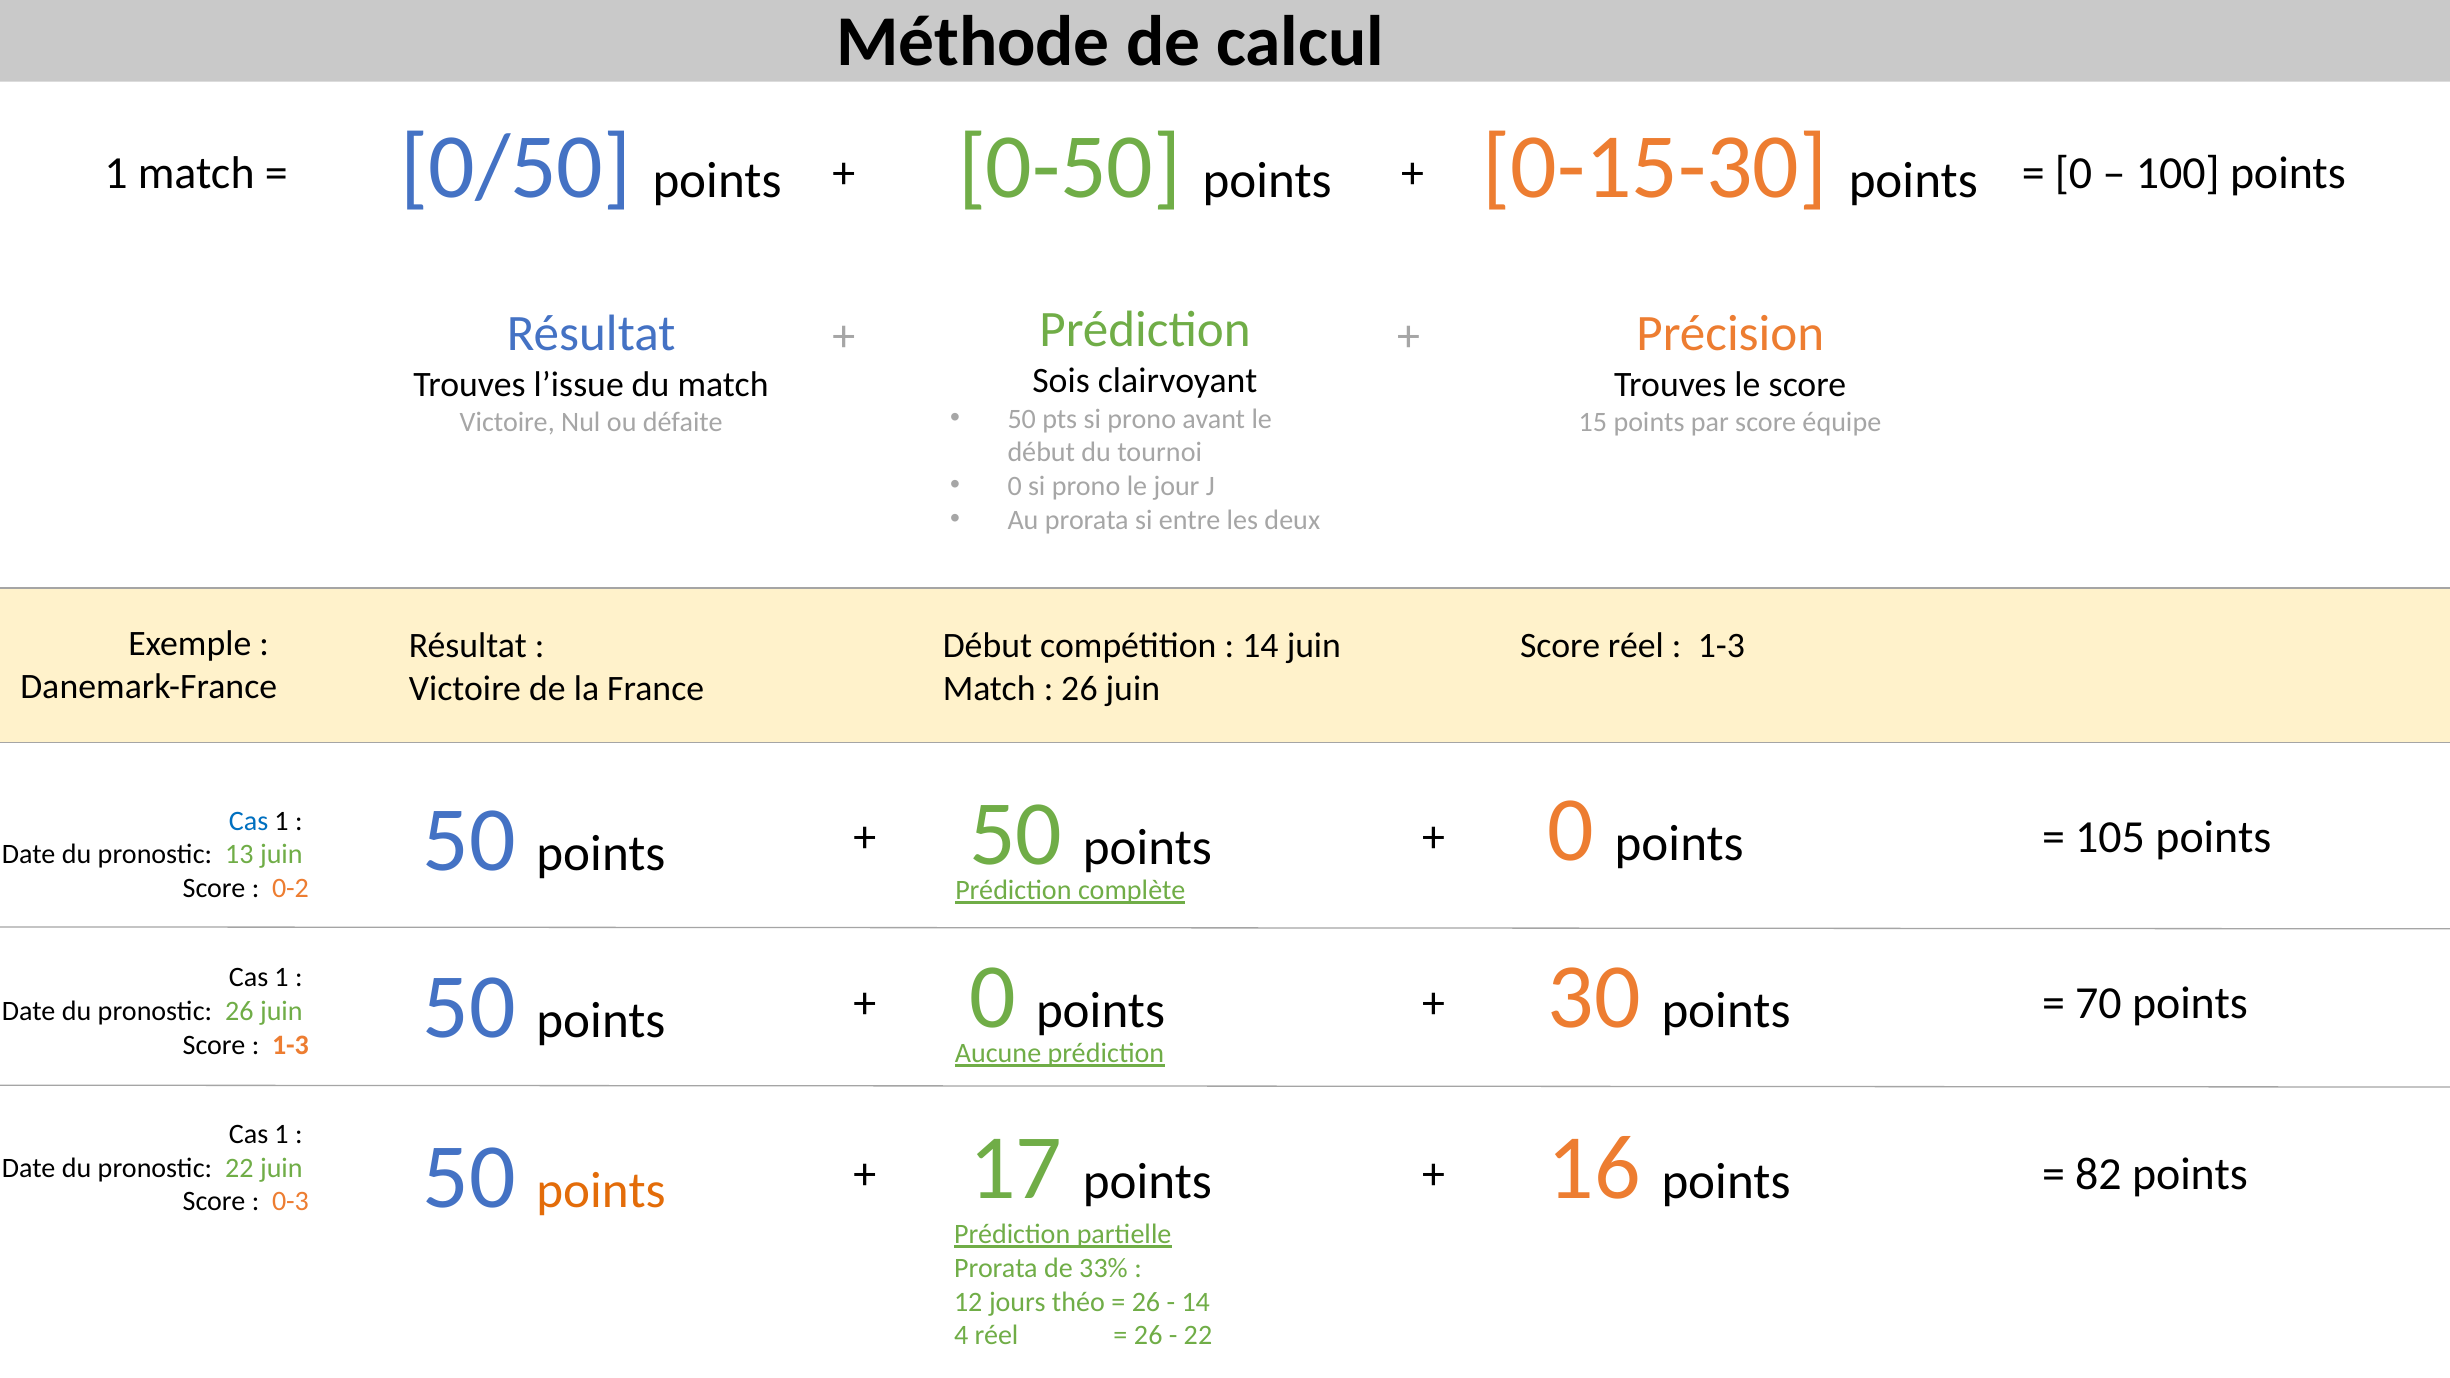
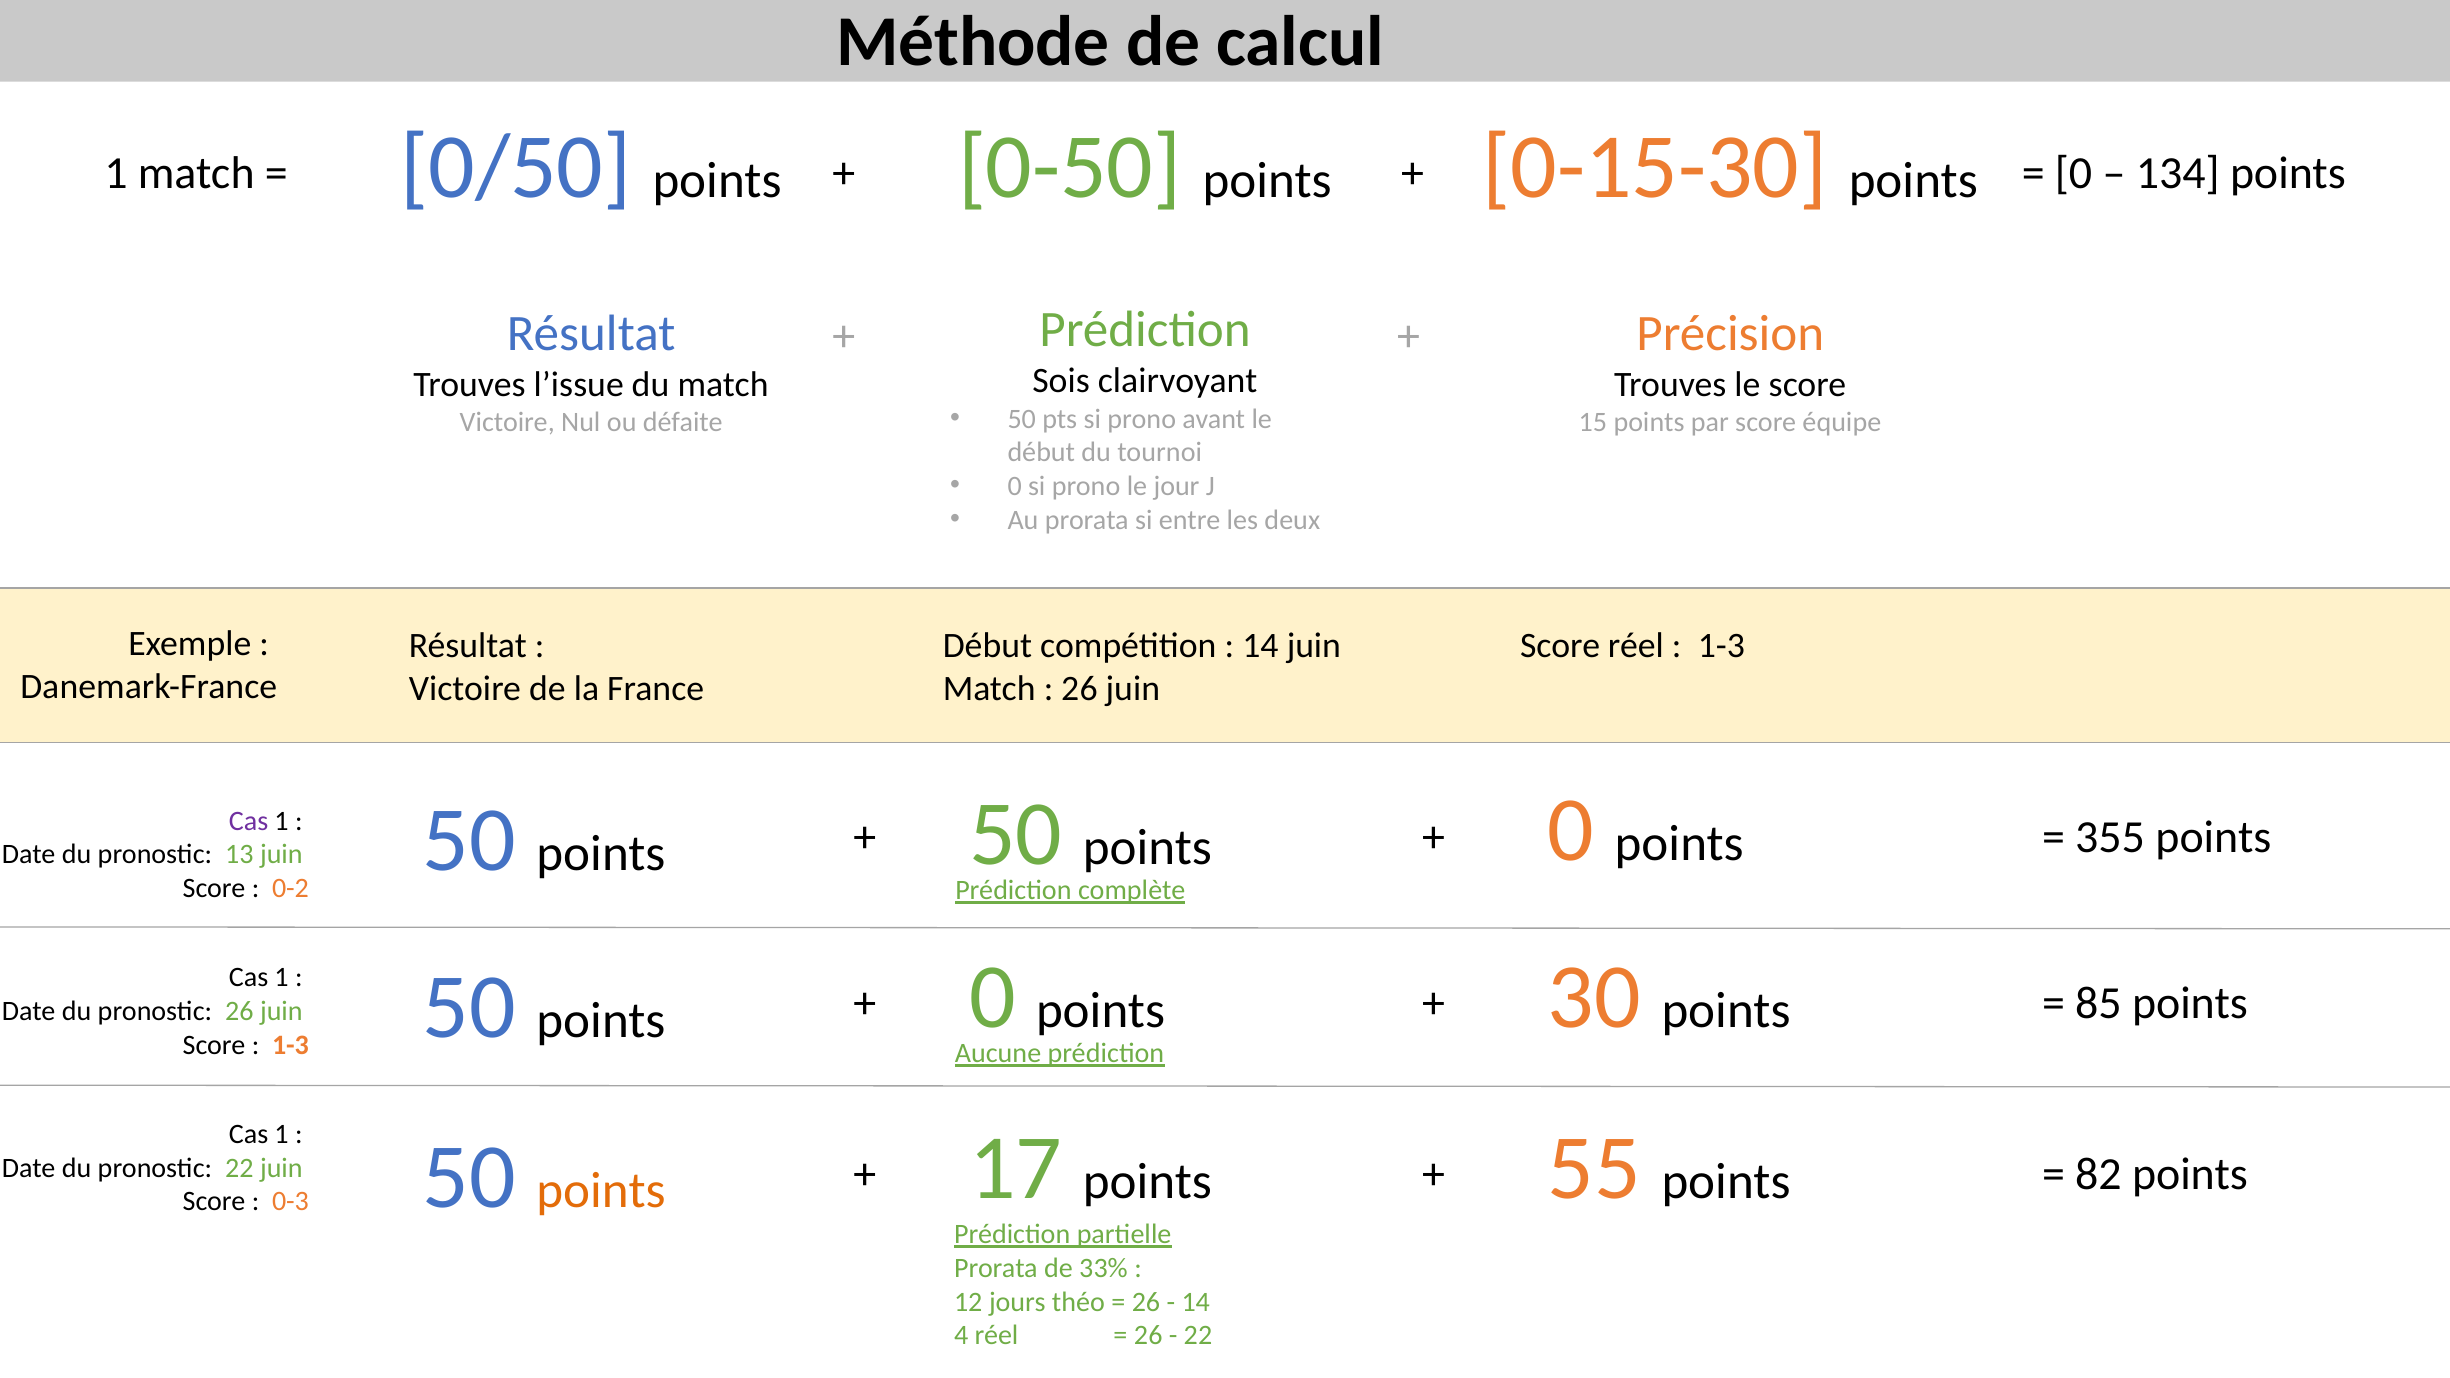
100: 100 -> 134
Cas at (249, 821) colour: blue -> purple
105: 105 -> 355
70: 70 -> 85
16: 16 -> 55
